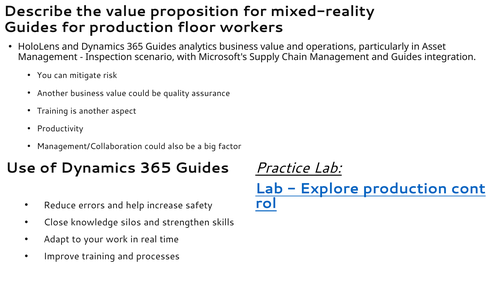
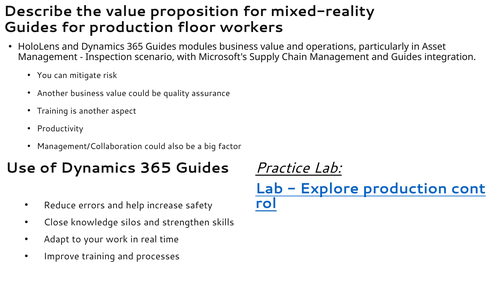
analytics: analytics -> modules
